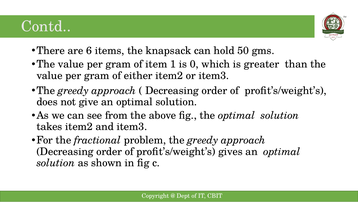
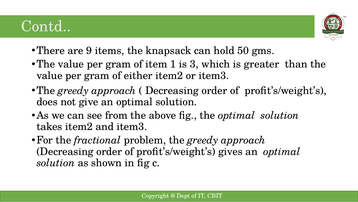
6: 6 -> 9
0: 0 -> 3
